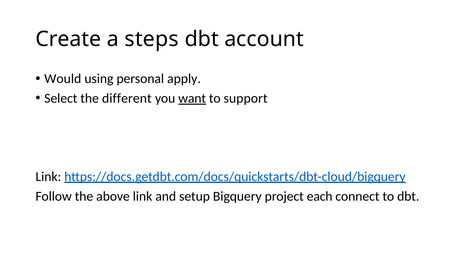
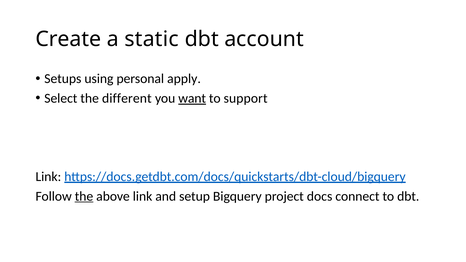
steps: steps -> static
Would: Would -> Setups
the at (84, 196) underline: none -> present
each: each -> docs
